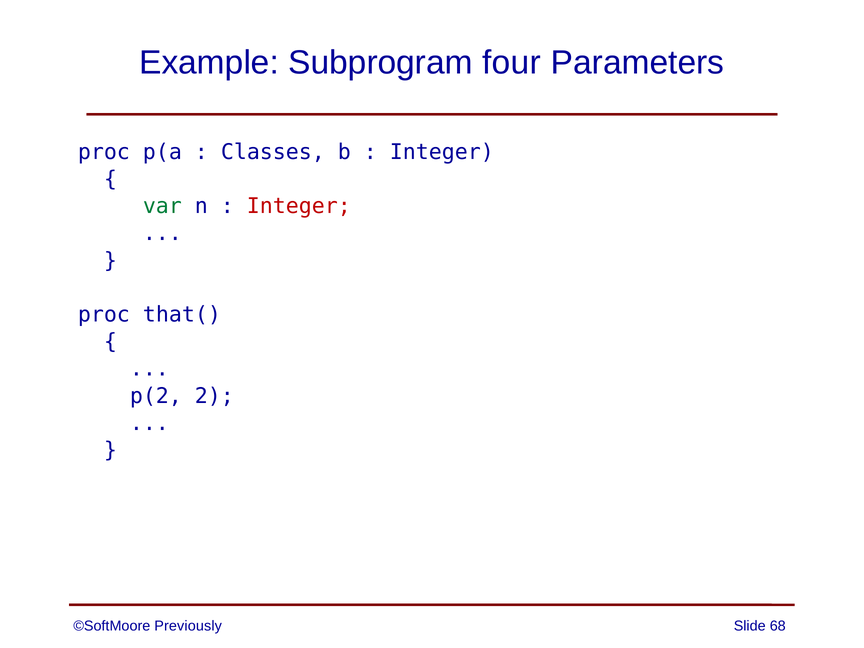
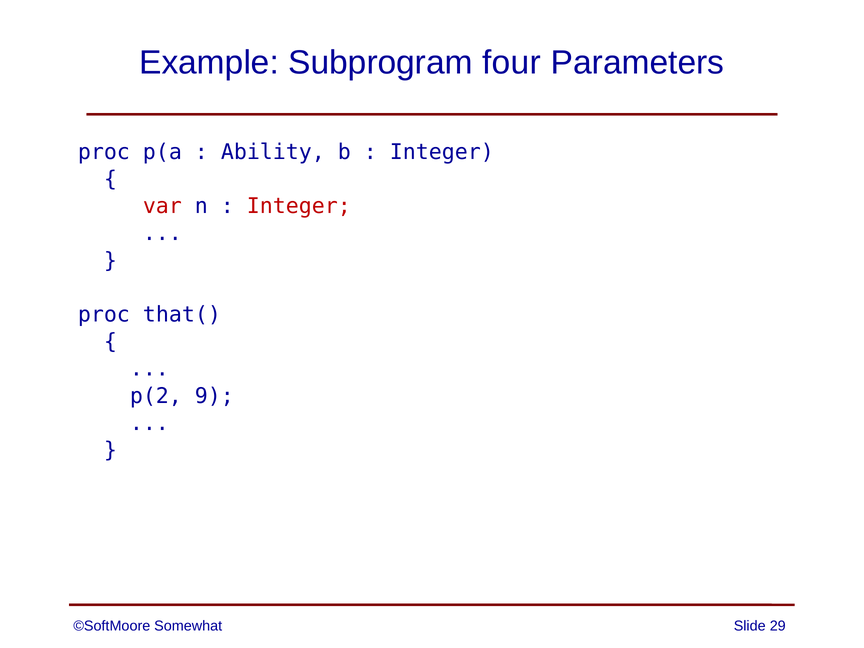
Classes: Classes -> Ability
var colour: green -> red
2: 2 -> 9
Previously: Previously -> Somewhat
68: 68 -> 29
